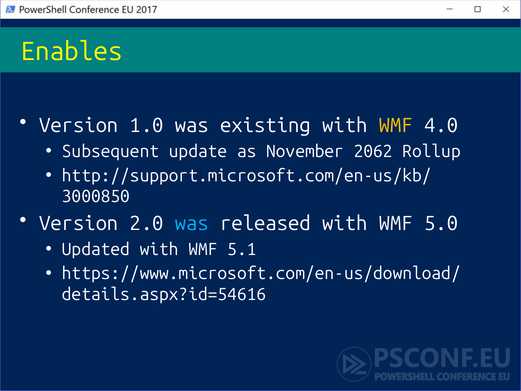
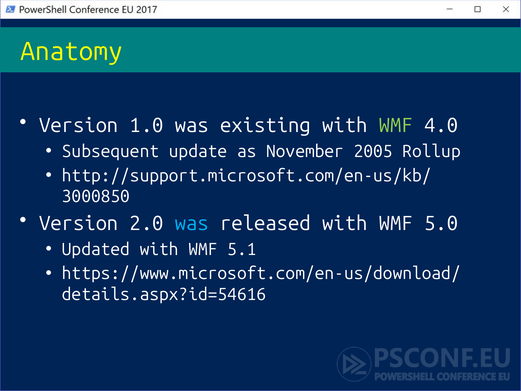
Enables: Enables -> Anatomy
WMF at (396, 125) colour: yellow -> light green
2062: 2062 -> 2005
